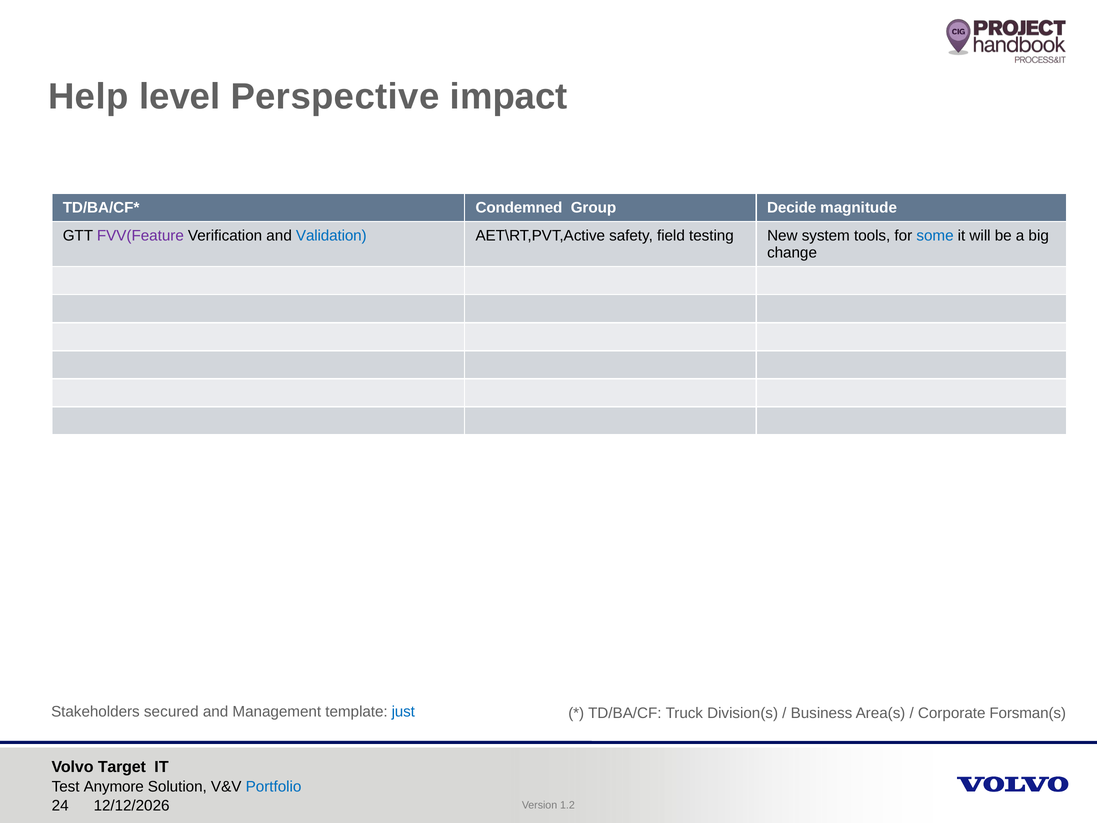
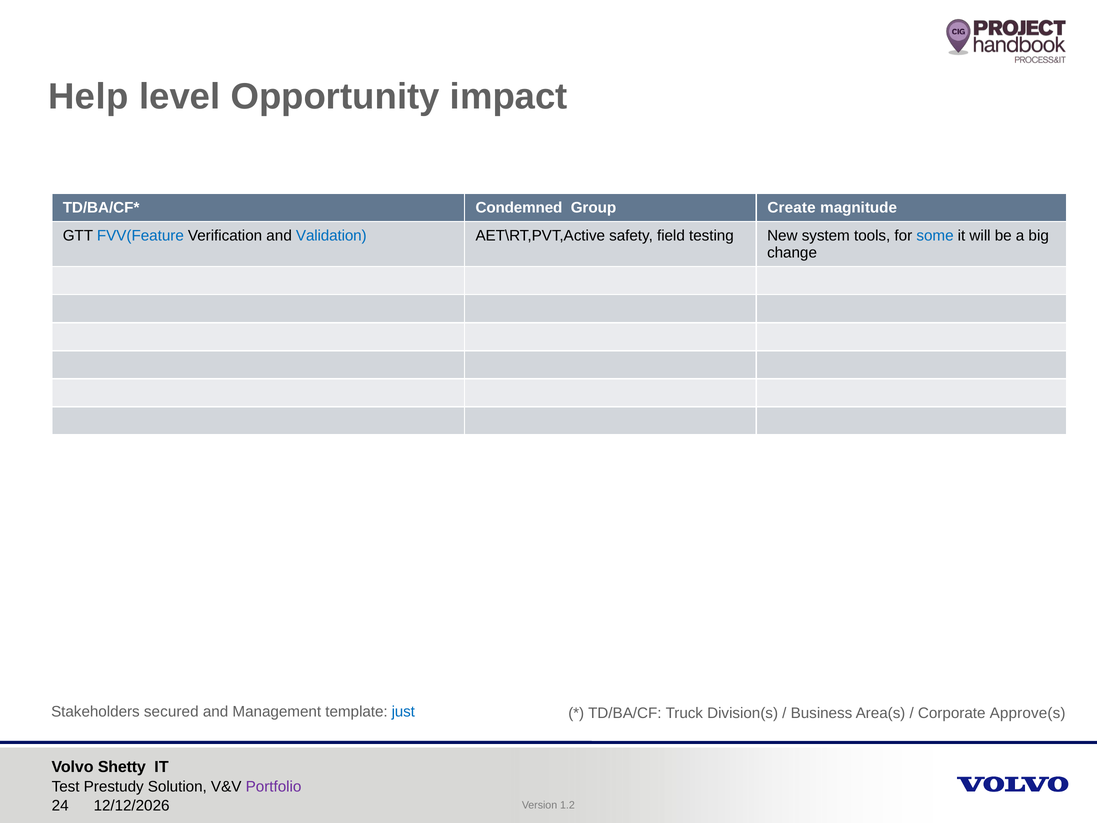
Perspective: Perspective -> Opportunity
Decide: Decide -> Create
FVV(Feature colour: purple -> blue
Forsman(s: Forsman(s -> Approve(s
Target: Target -> Shetty
Anymore: Anymore -> Prestudy
Portfolio colour: blue -> purple
